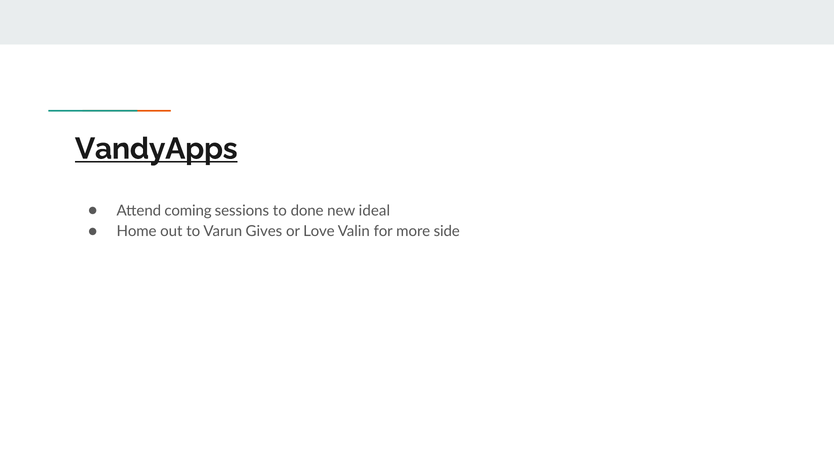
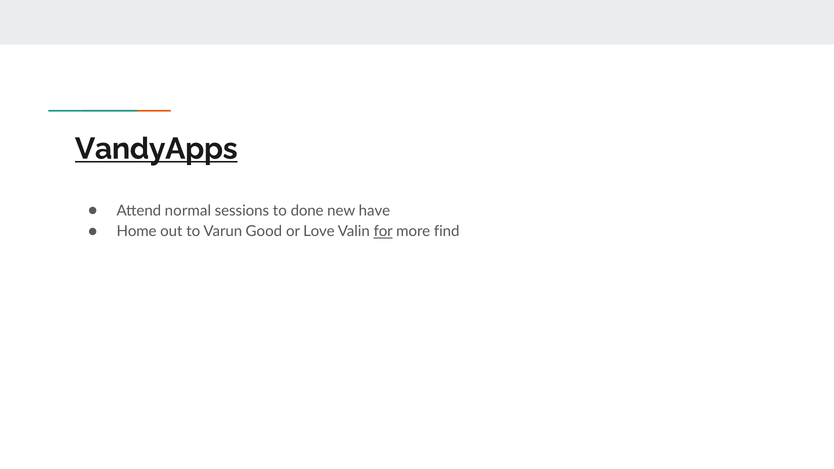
coming: coming -> normal
ideal: ideal -> have
Gives: Gives -> Good
for underline: none -> present
side: side -> find
